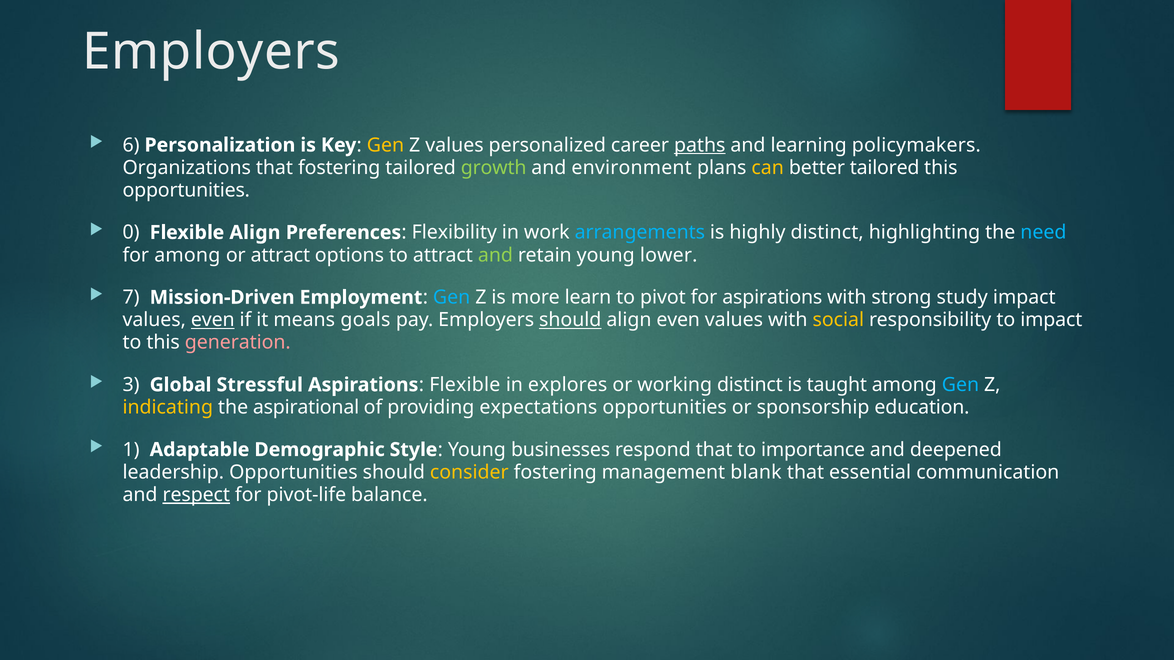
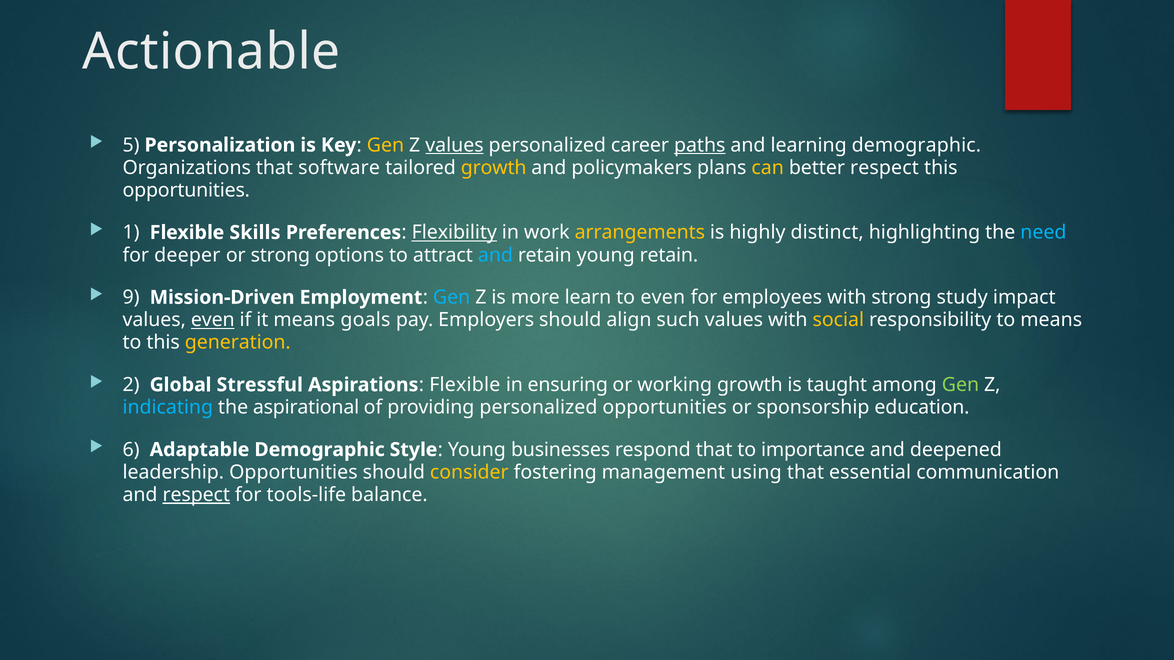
Employers at (211, 52): Employers -> Actionable
6: 6 -> 5
values at (454, 145) underline: none -> present
learning policymakers: policymakers -> demographic
that fostering: fostering -> software
growth at (494, 168) colour: light green -> yellow
environment: environment -> policymakers
better tailored: tailored -> respect
0: 0 -> 1
Flexible Align: Align -> Skills
Flexibility underline: none -> present
arrangements colour: light blue -> yellow
for among: among -> deeper
or attract: attract -> strong
and at (495, 255) colour: light green -> light blue
young lower: lower -> retain
7: 7 -> 9
to pivot: pivot -> even
for aspirations: aspirations -> employees
should at (570, 320) underline: present -> none
align even: even -> such
to impact: impact -> means
generation colour: pink -> yellow
3: 3 -> 2
explores: explores -> ensuring
working distinct: distinct -> growth
Gen at (961, 385) colour: light blue -> light green
indicating colour: yellow -> light blue
providing expectations: expectations -> personalized
1: 1 -> 6
blank: blank -> using
pivot-life: pivot-life -> tools-life
